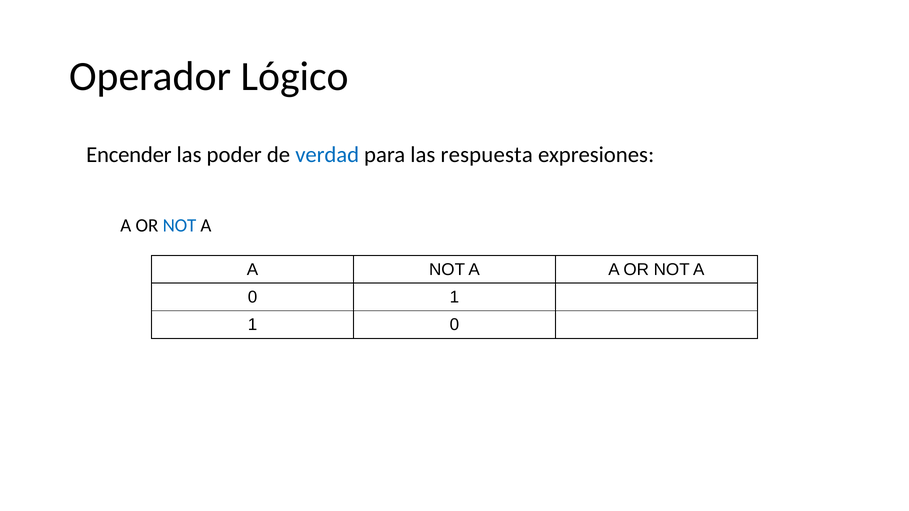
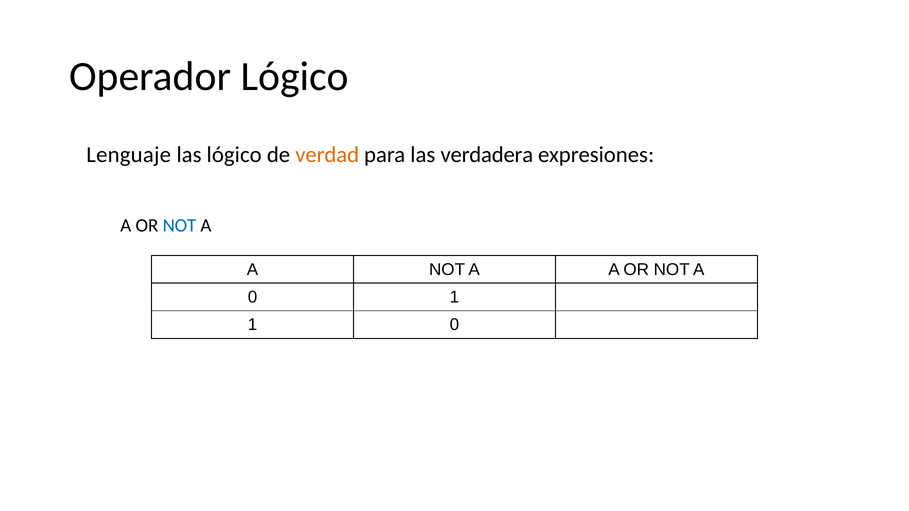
Encender: Encender -> Lenguaje
las poder: poder -> lógico
verdad colour: blue -> orange
respuesta: respuesta -> verdadera
